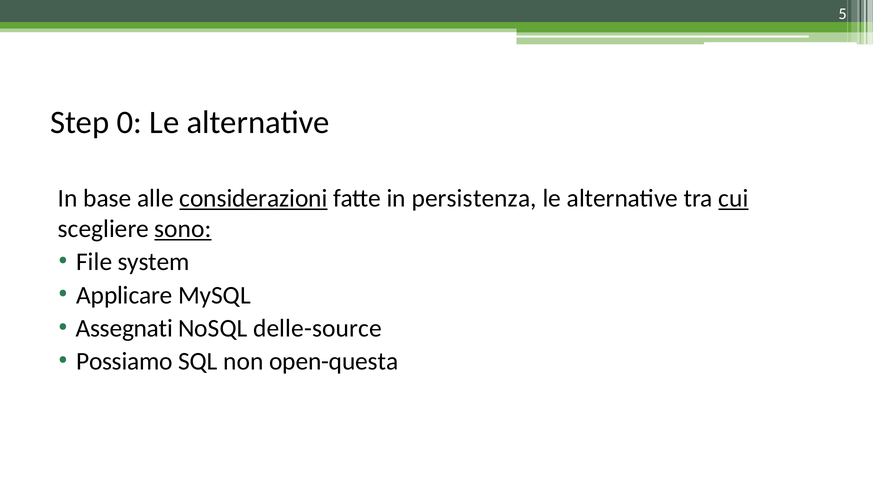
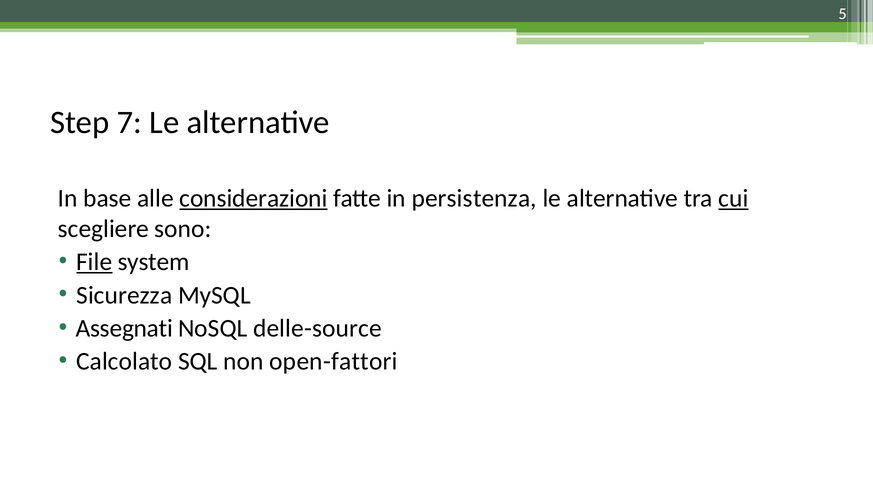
0: 0 -> 7
sono underline: present -> none
File underline: none -> present
Applicare: Applicare -> Sicurezza
Possiamo: Possiamo -> Calcolato
open-questa: open-questa -> open-fattori
